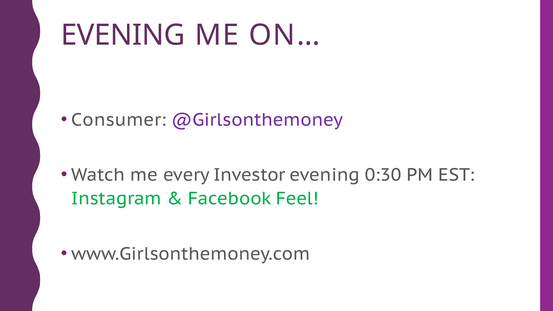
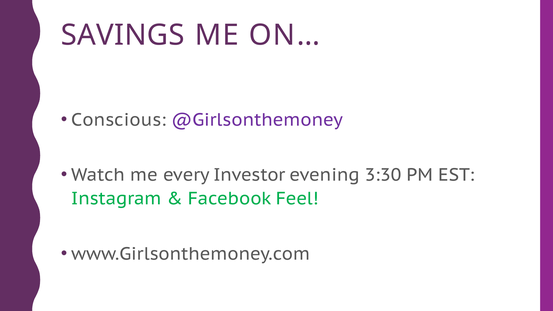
EVENING at (123, 35): EVENING -> SAVINGS
Consumer: Consumer -> Conscious
0:30: 0:30 -> 3:30
